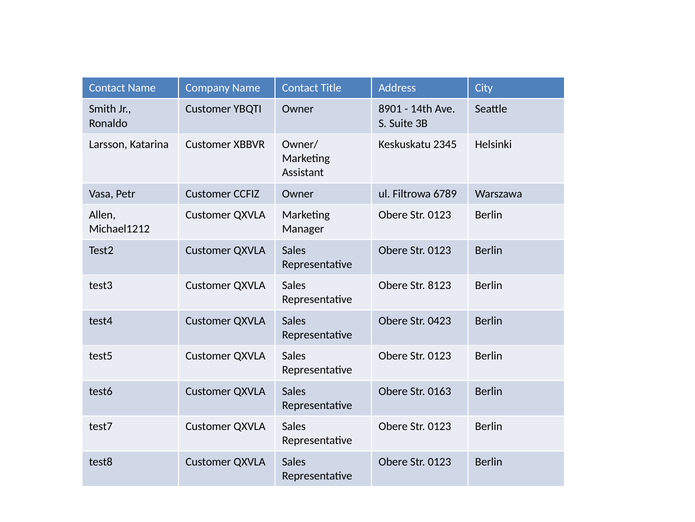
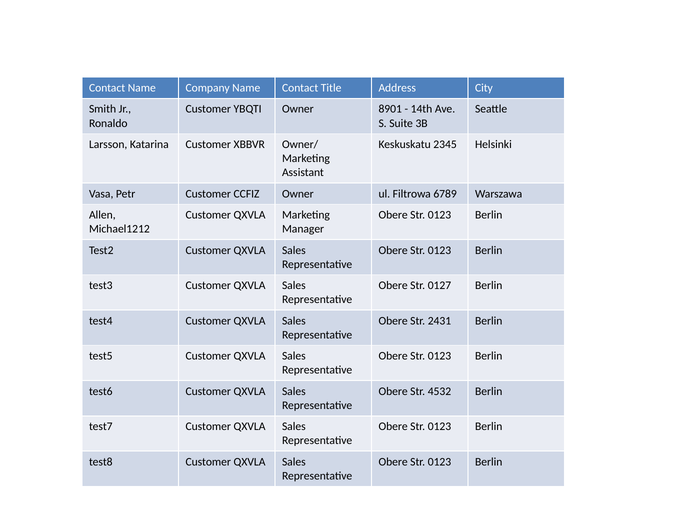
8123: 8123 -> 0127
0423: 0423 -> 2431
0163: 0163 -> 4532
